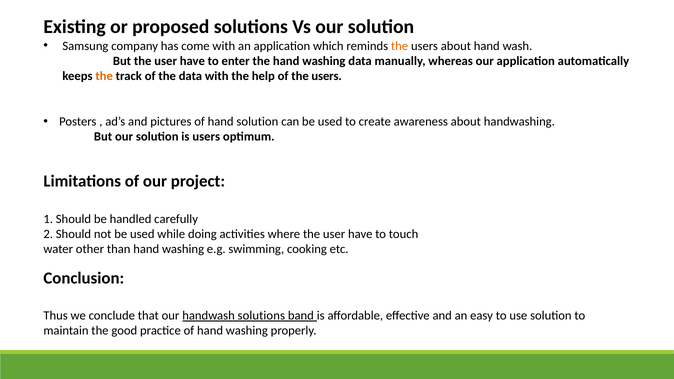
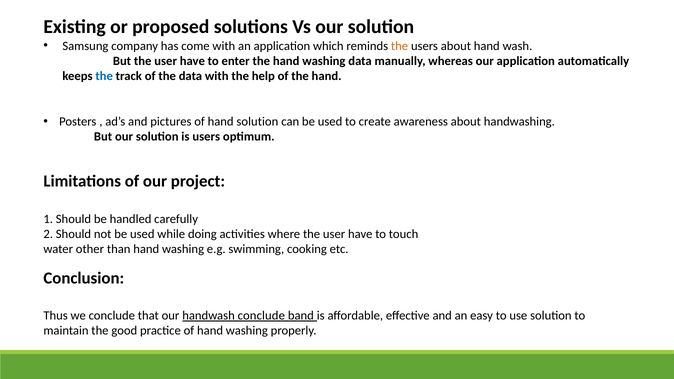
the at (104, 76) colour: orange -> blue
of the users: users -> hand
handwash solutions: solutions -> conclude
